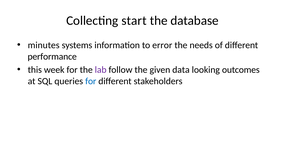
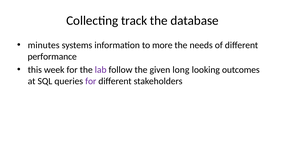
start: start -> track
error: error -> more
data: data -> long
for at (91, 81) colour: blue -> purple
